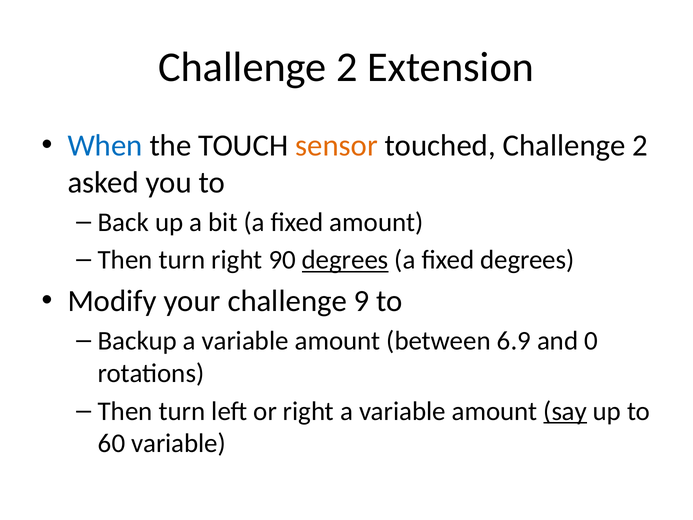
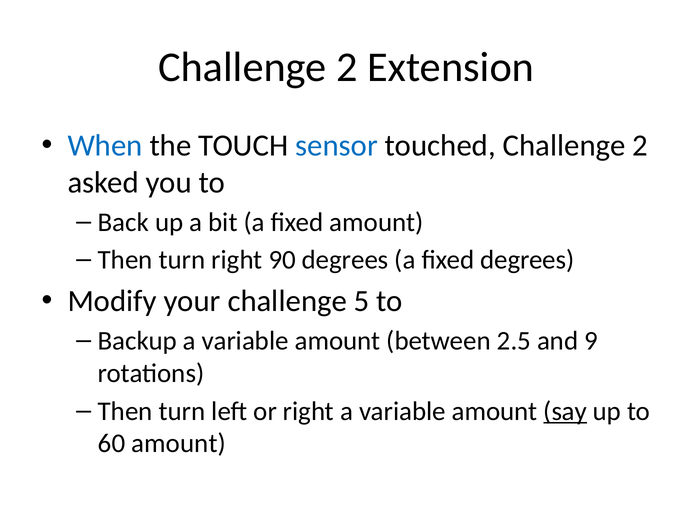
sensor colour: orange -> blue
degrees at (345, 260) underline: present -> none
9: 9 -> 5
6.9: 6.9 -> 2.5
0: 0 -> 9
60 variable: variable -> amount
